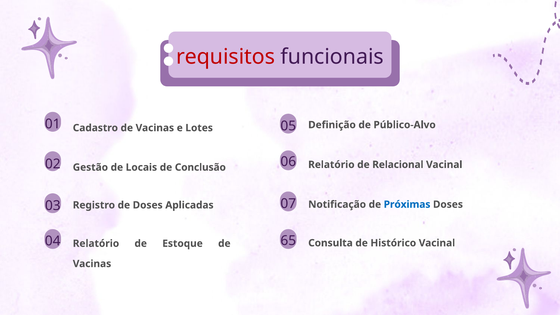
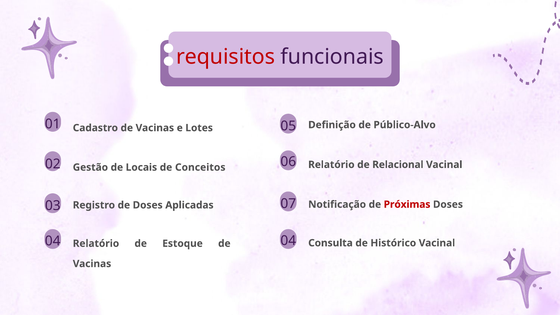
Conclusão: Conclusão -> Conceitos
Próximas colour: blue -> red
04 65: 65 -> 04
